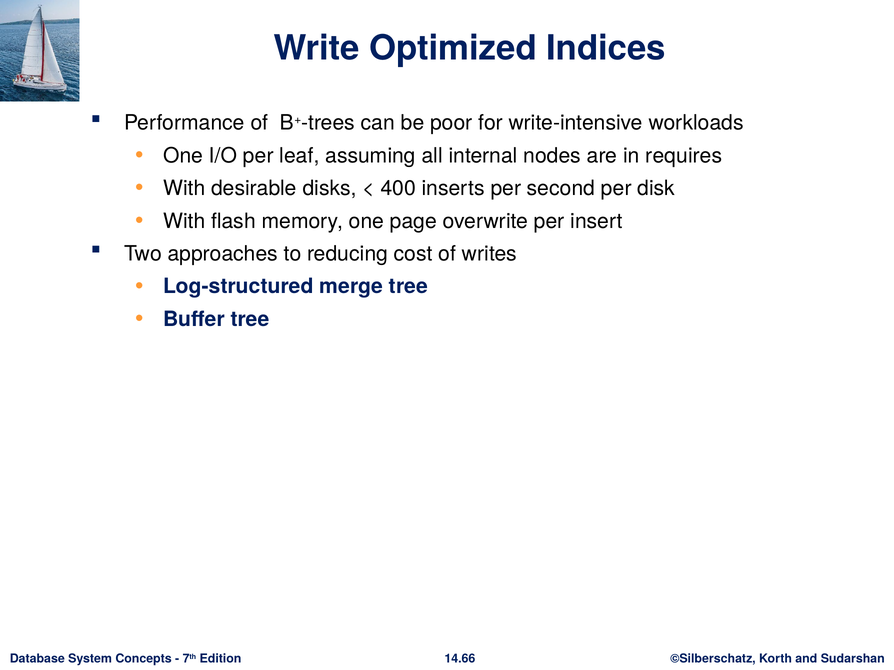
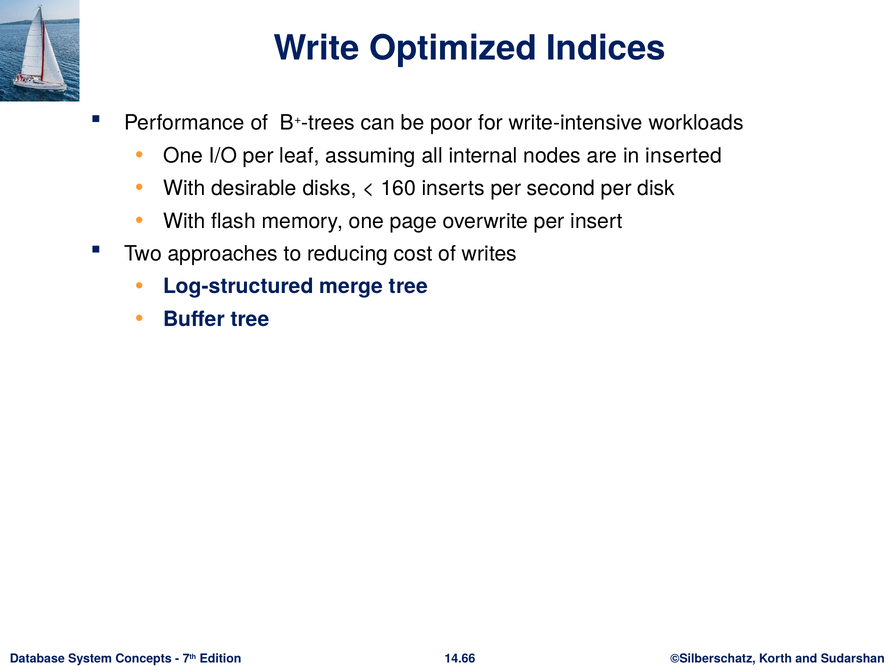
requires: requires -> inserted
400: 400 -> 160
